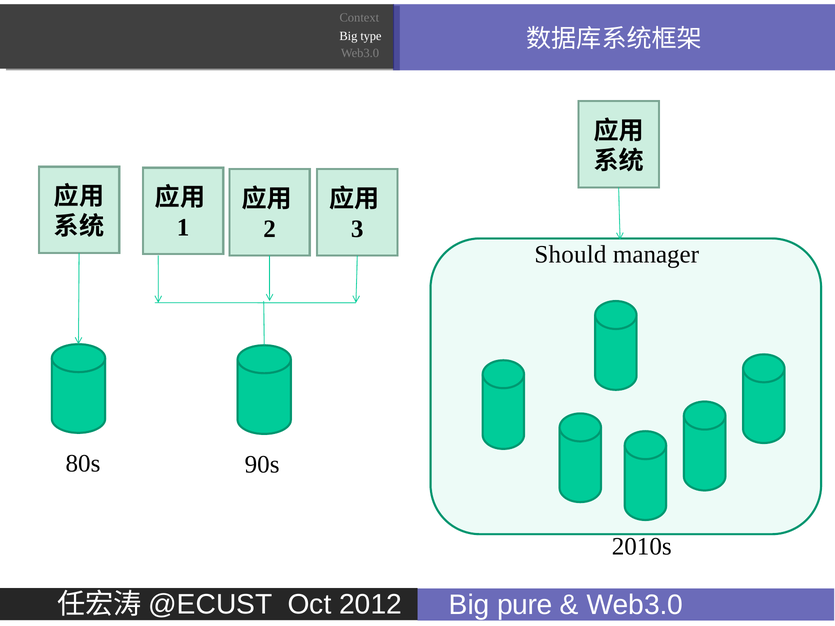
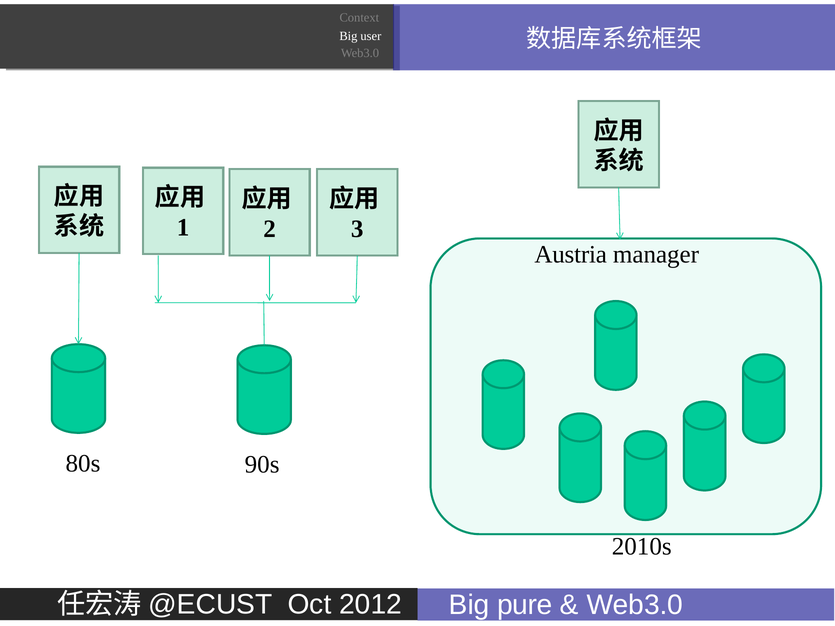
type: type -> user
Should: Should -> Austria
